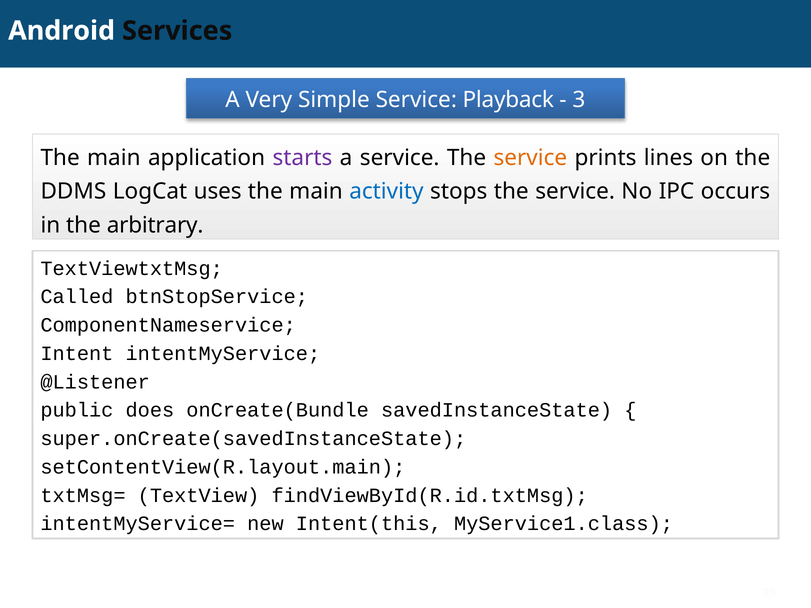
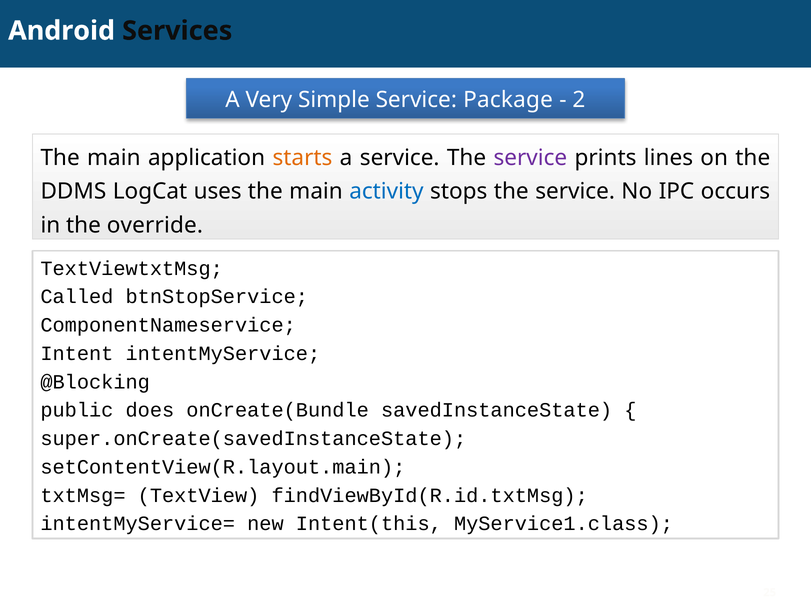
Playback: Playback -> Package
3: 3 -> 2
starts colour: purple -> orange
service at (530, 158) colour: orange -> purple
arbitrary: arbitrary -> override
@Listener: @Listener -> @Blocking
